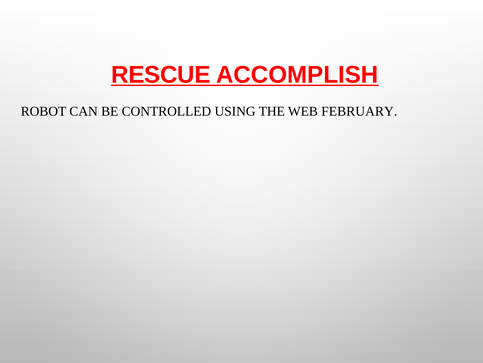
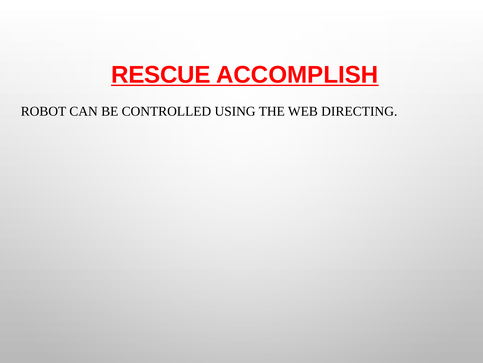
FEBRUARY: FEBRUARY -> DIRECTING
